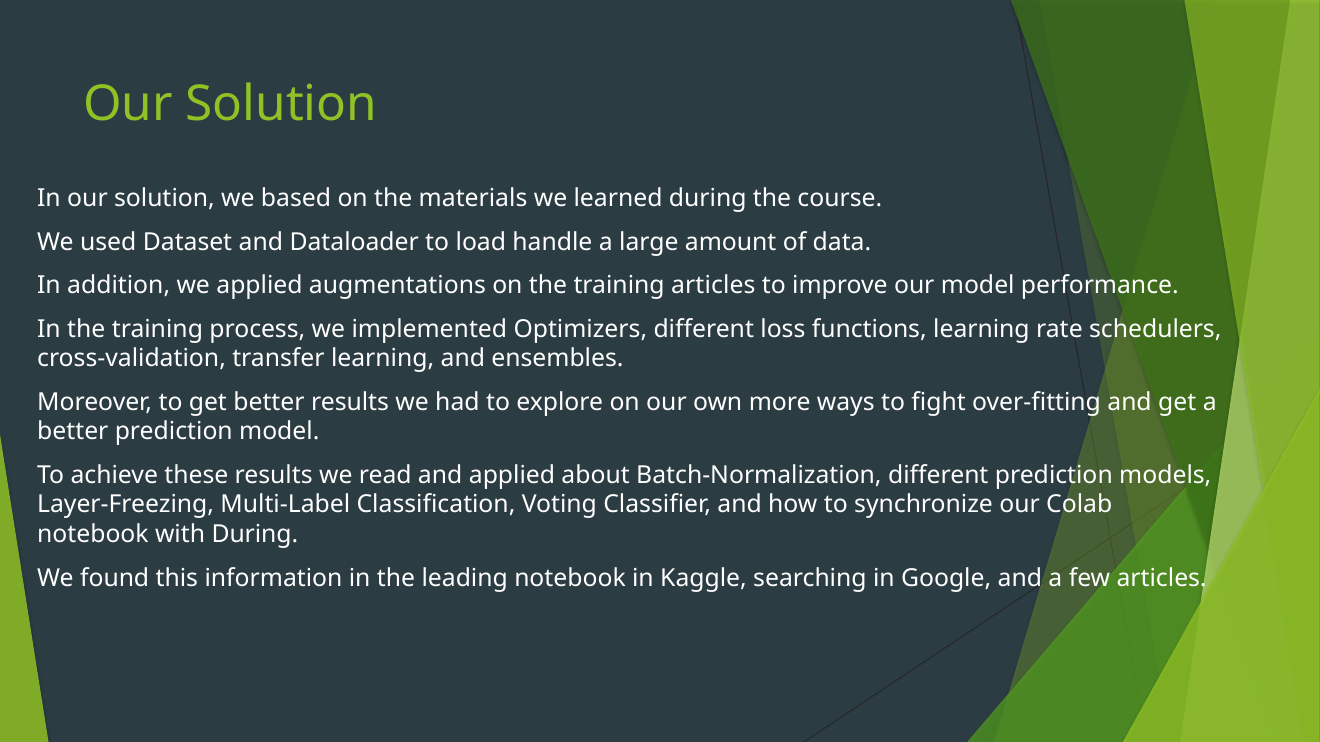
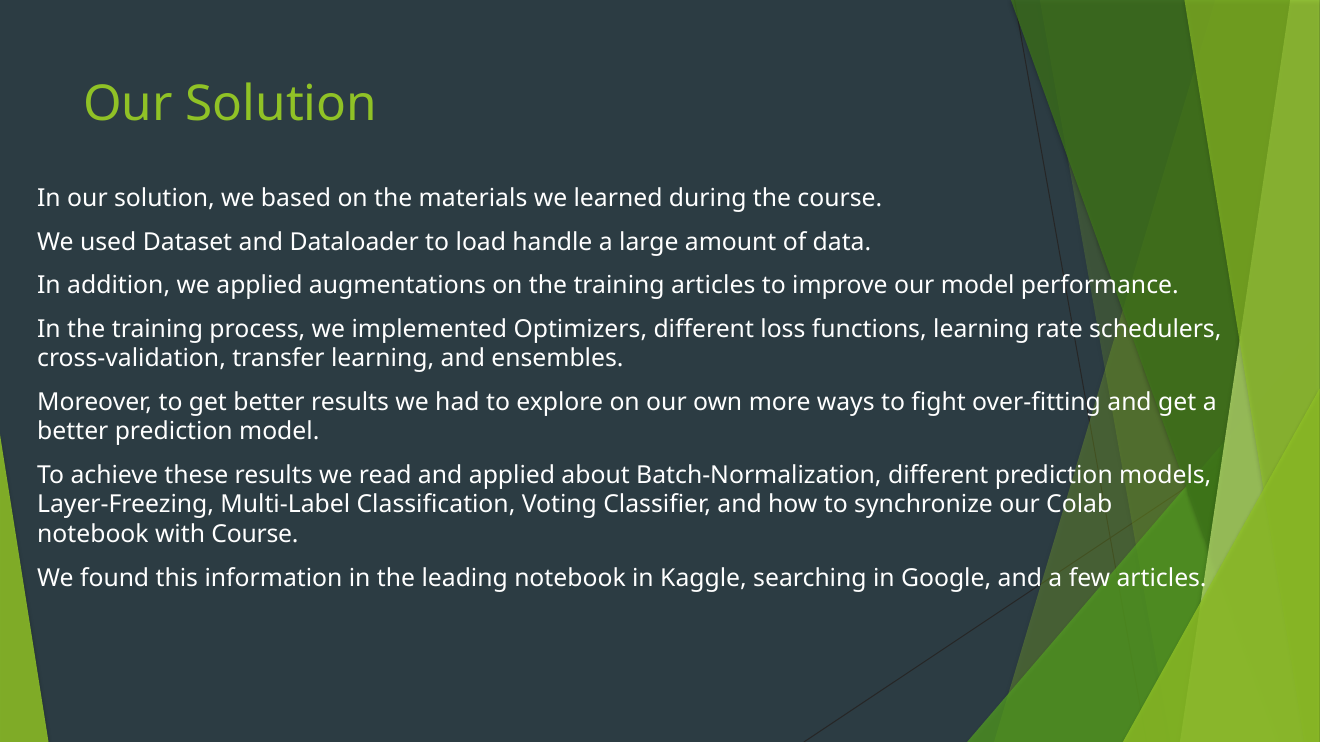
with During: During -> Course
